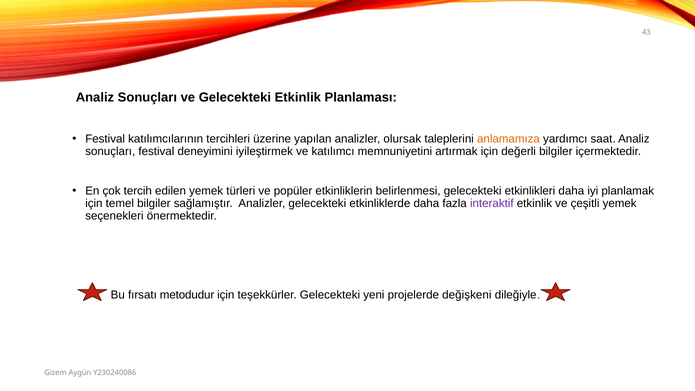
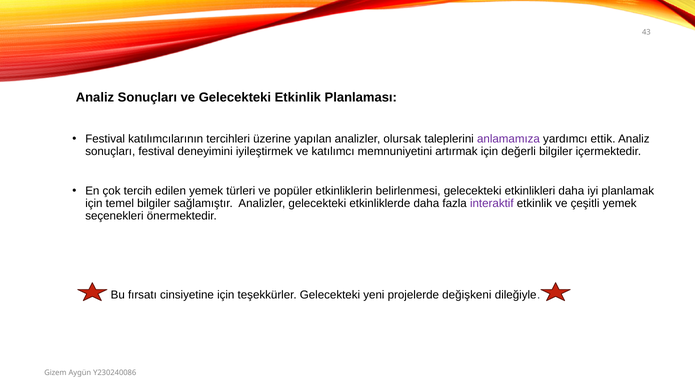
anlamamıza colour: orange -> purple
saat: saat -> ettik
metodudur: metodudur -> cinsiyetine
